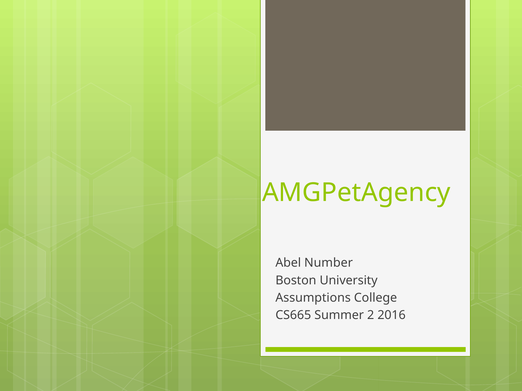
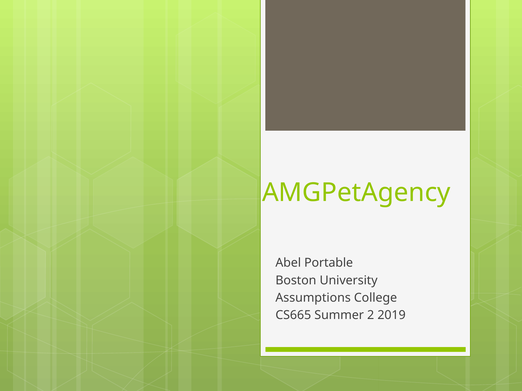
Number: Number -> Portable
2016: 2016 -> 2019
